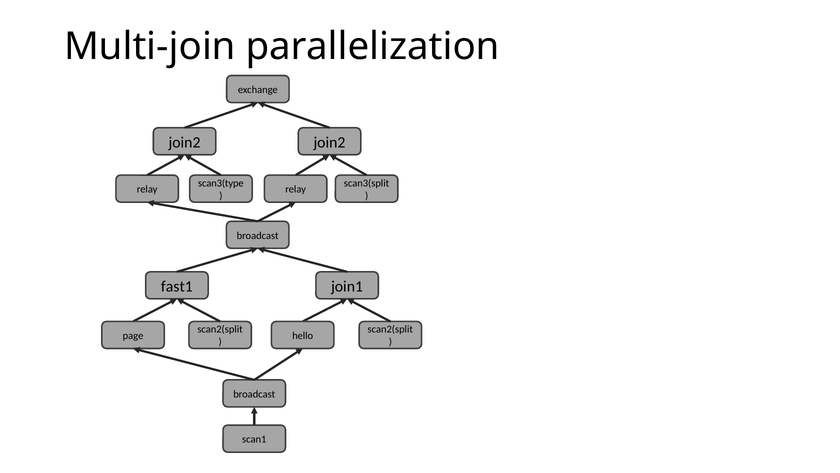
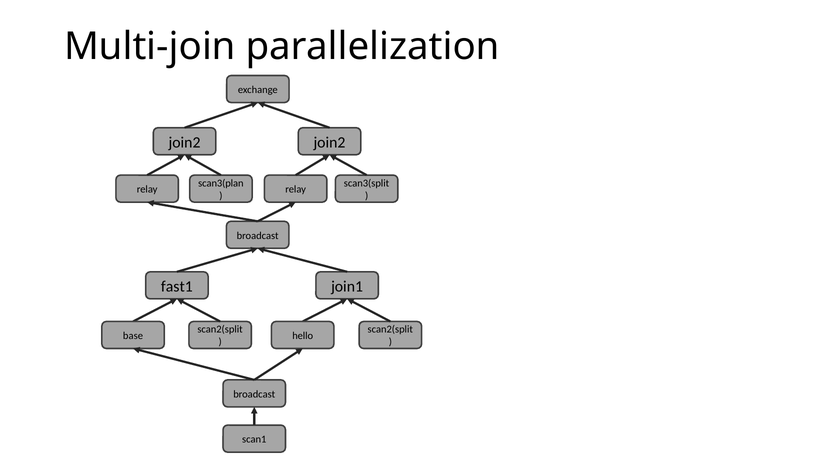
scan3(type: scan3(type -> scan3(plan
page: page -> base
